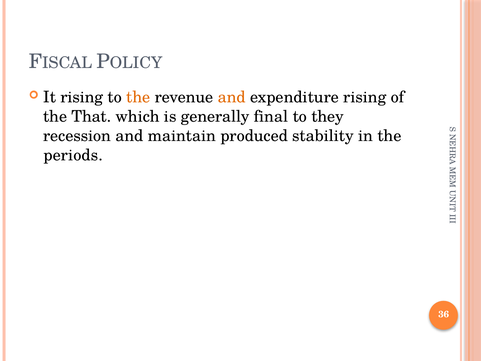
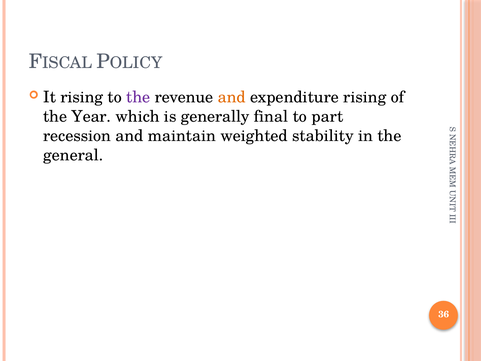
the at (138, 97) colour: orange -> purple
That: That -> Year
they: they -> part
produced: produced -> weighted
periods: periods -> general
